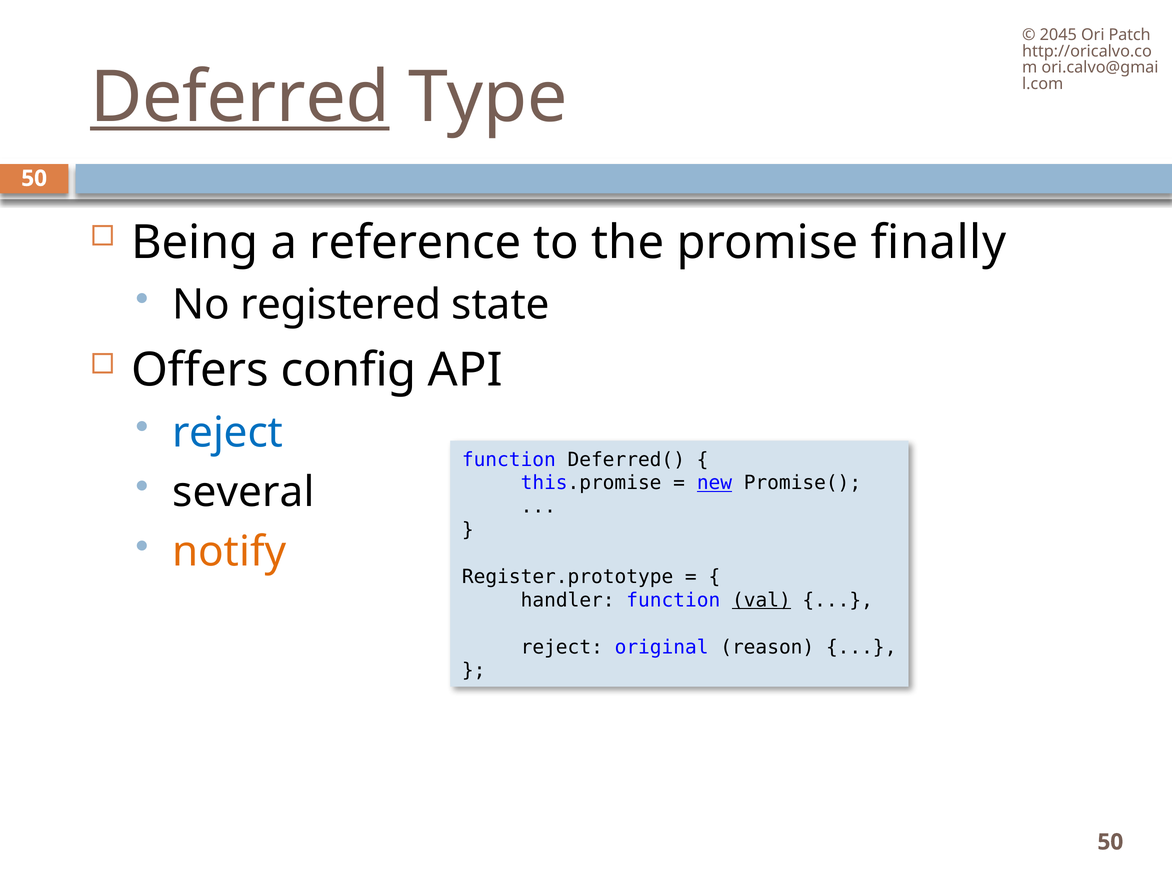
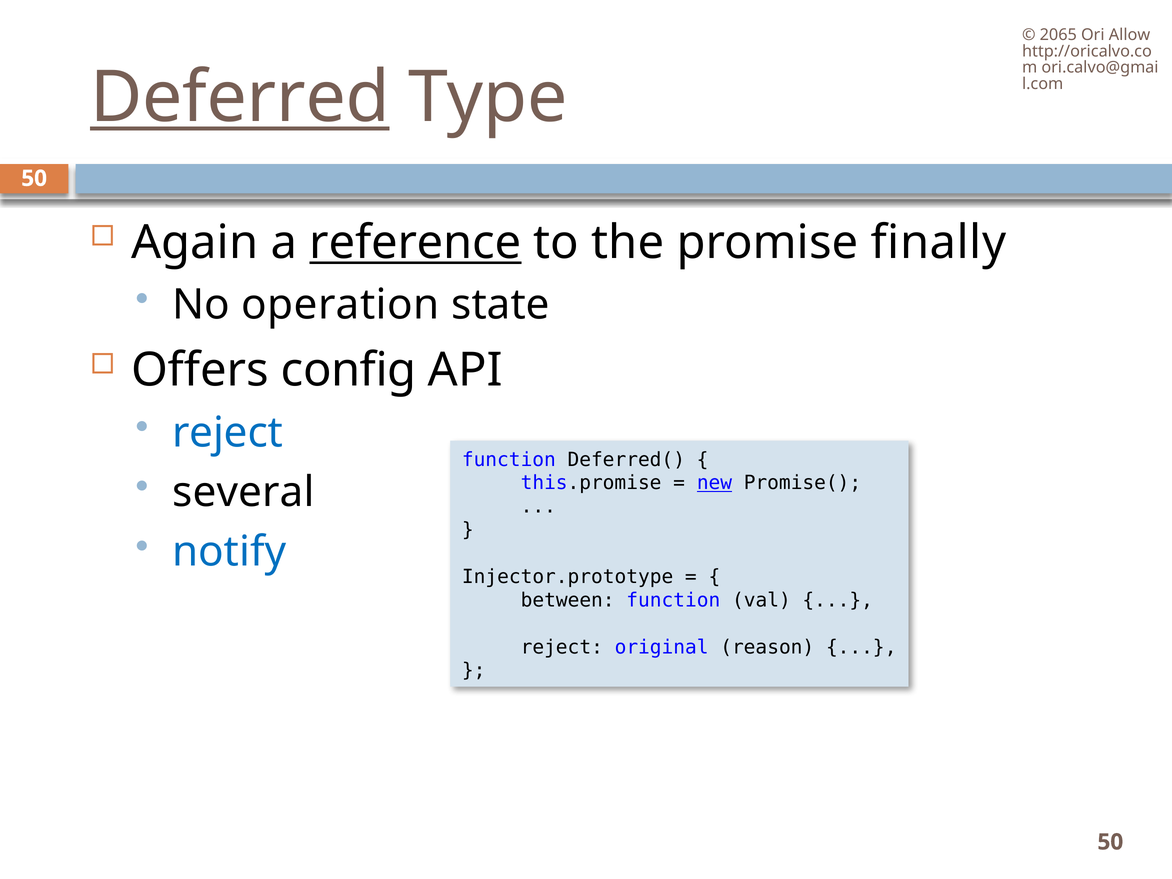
2045: 2045 -> 2065
Patch: Patch -> Allow
Being: Being -> Again
reference underline: none -> present
registered: registered -> operation
notify colour: orange -> blue
Register.prototype: Register.prototype -> Injector.prototype
handler: handler -> between
val underline: present -> none
